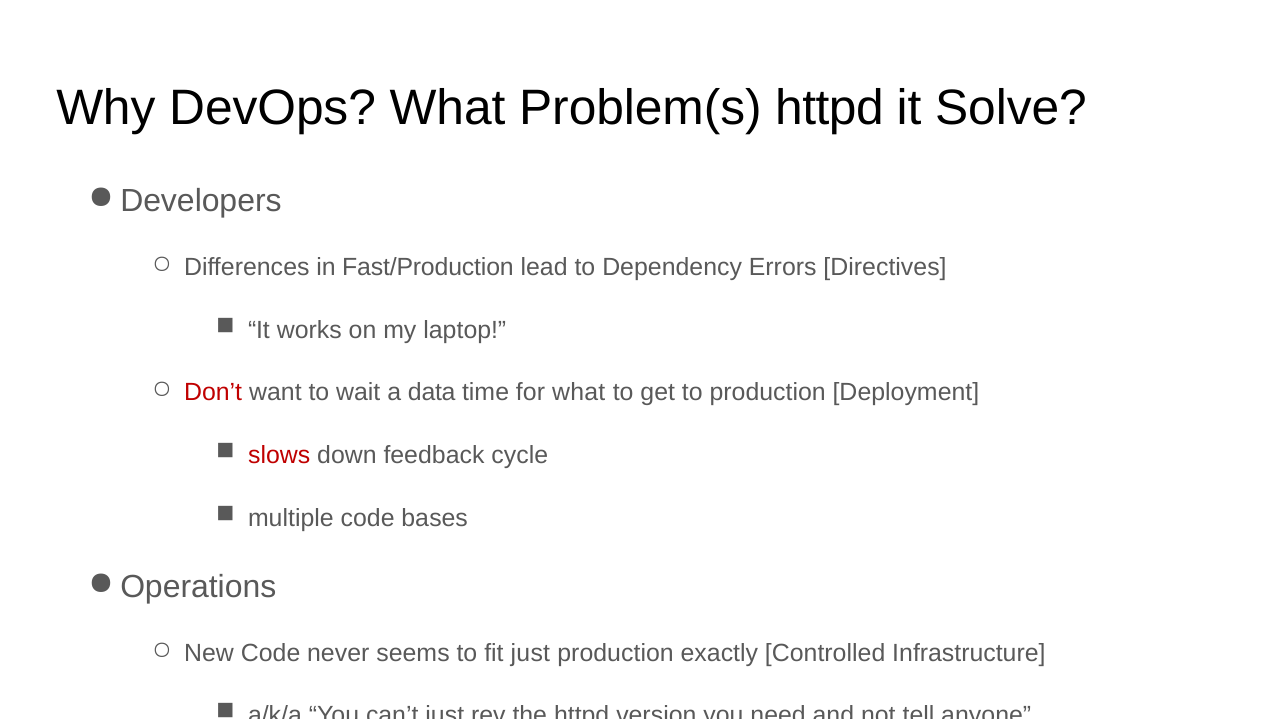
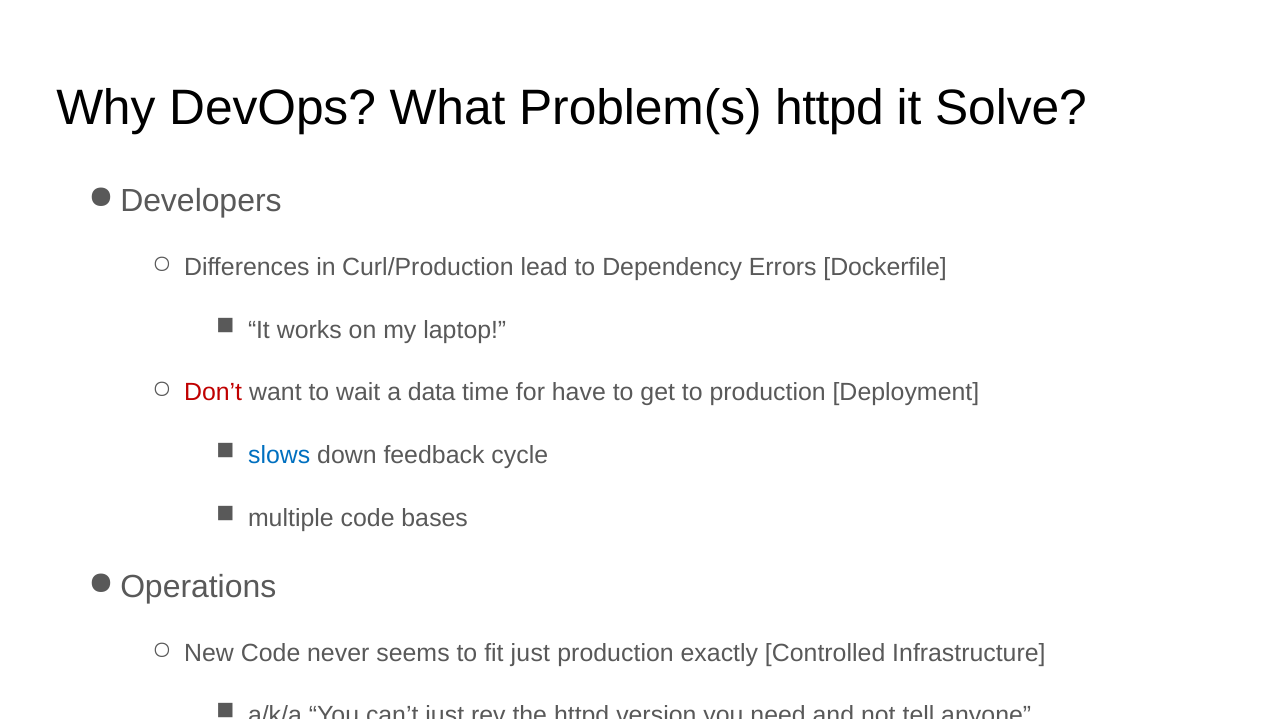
Fast/Production: Fast/Production -> Curl/Production
Directives: Directives -> Dockerfile
for what: what -> have
slows colour: red -> blue
